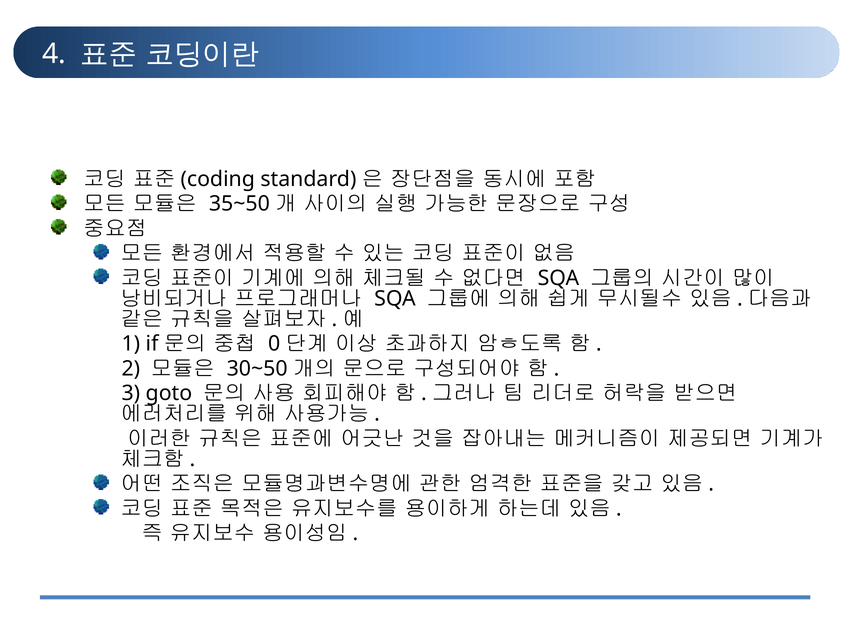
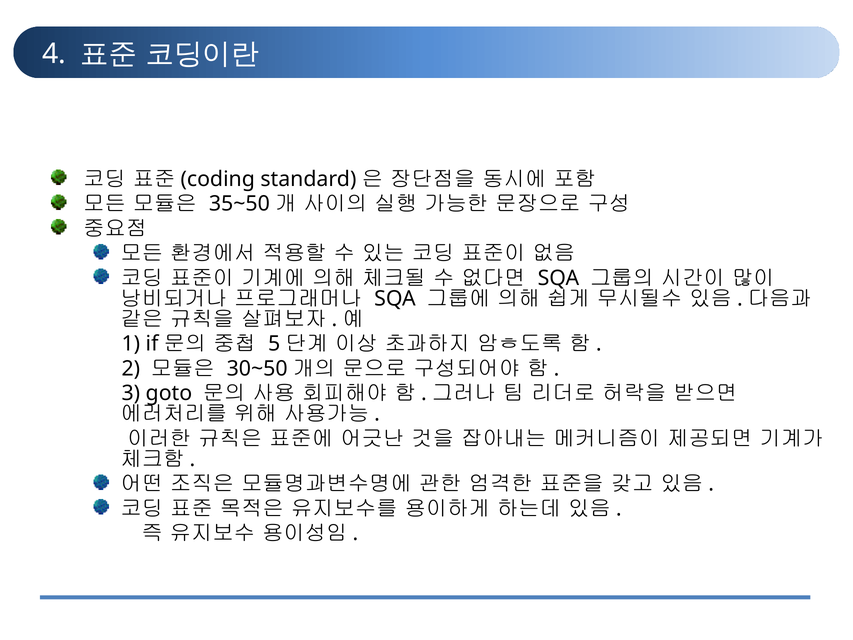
0: 0 -> 5
